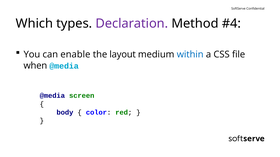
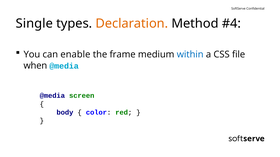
Which: Which -> Single
Declaration colour: purple -> orange
layout: layout -> frame
